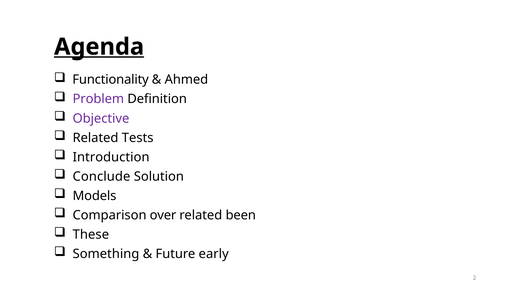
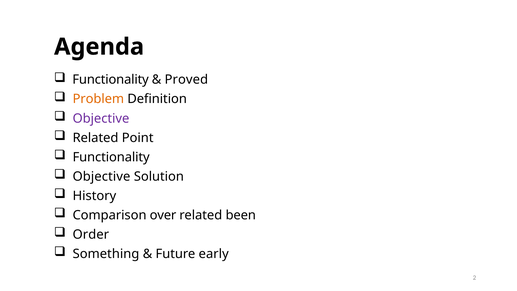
Agenda underline: present -> none
Ahmed: Ahmed -> Proved
Problem colour: purple -> orange
Tests: Tests -> Point
Introduction at (111, 157): Introduction -> Functionality
Conclude at (101, 176): Conclude -> Objective
Models: Models -> History
These: These -> Order
